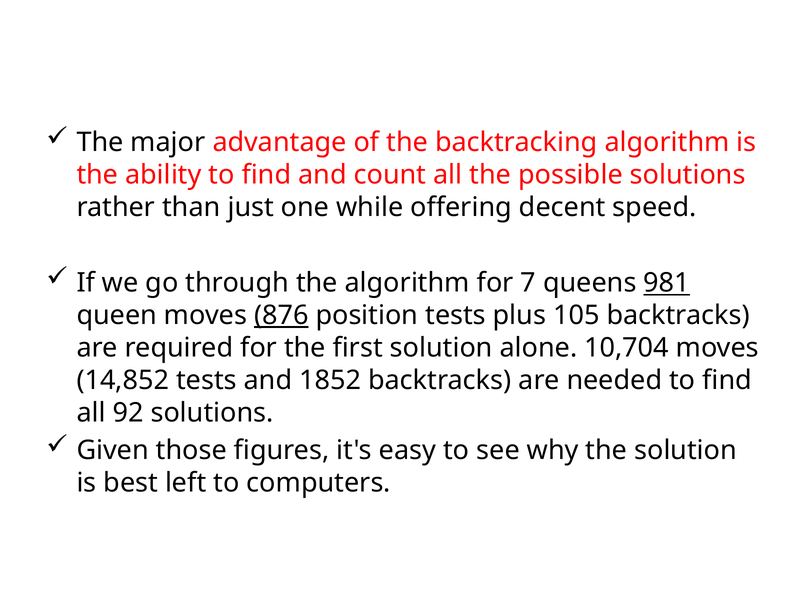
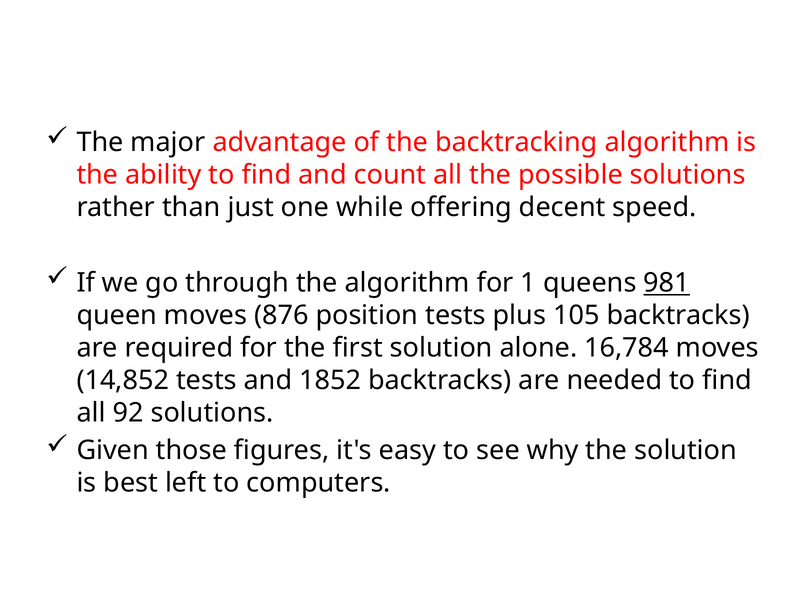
7: 7 -> 1
876 underline: present -> none
10,704: 10,704 -> 16,784
